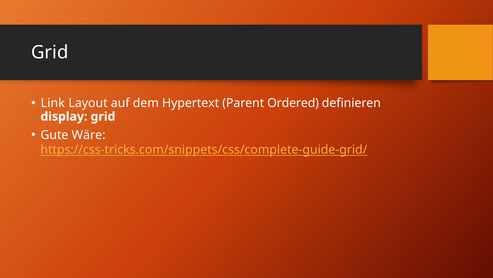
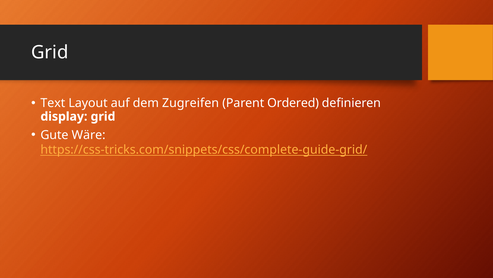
Link: Link -> Text
Hypertext: Hypertext -> Zugreifen
